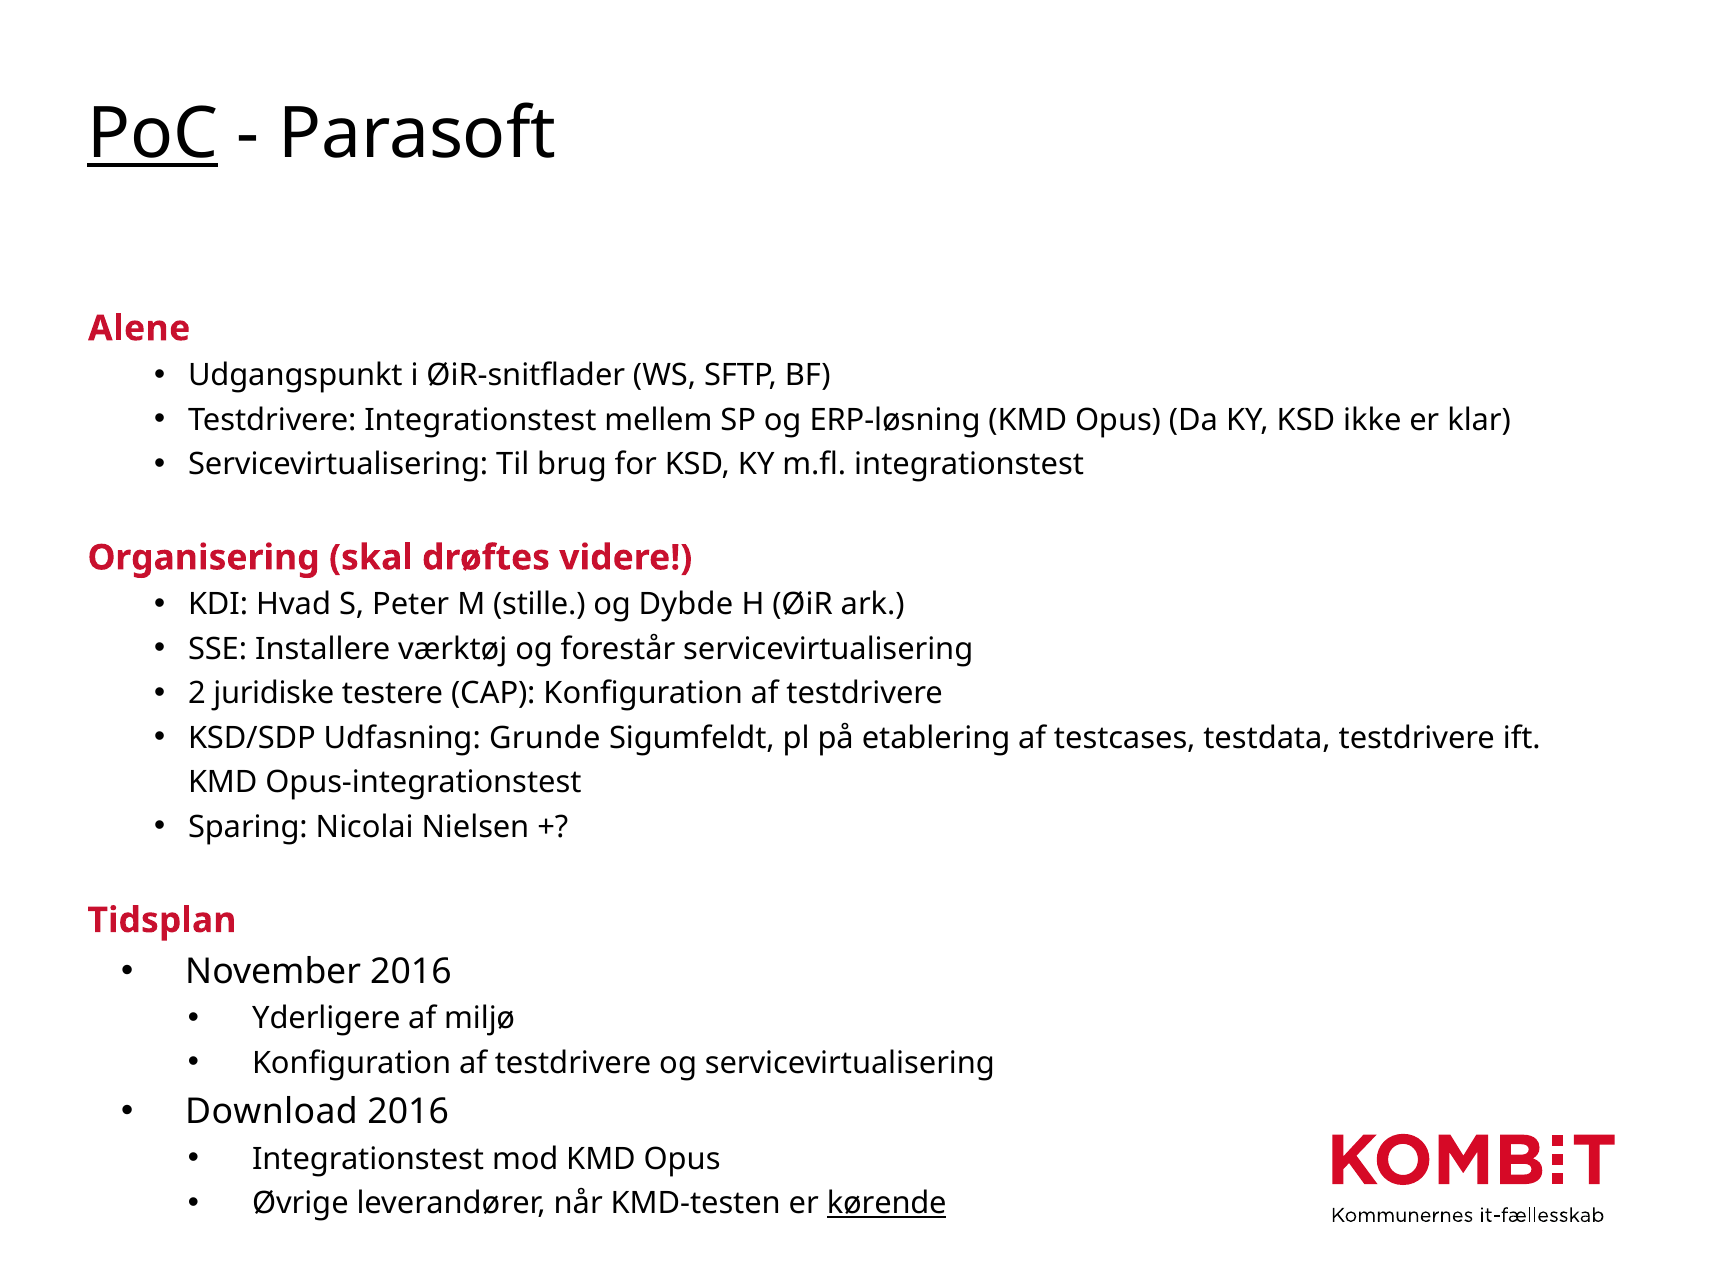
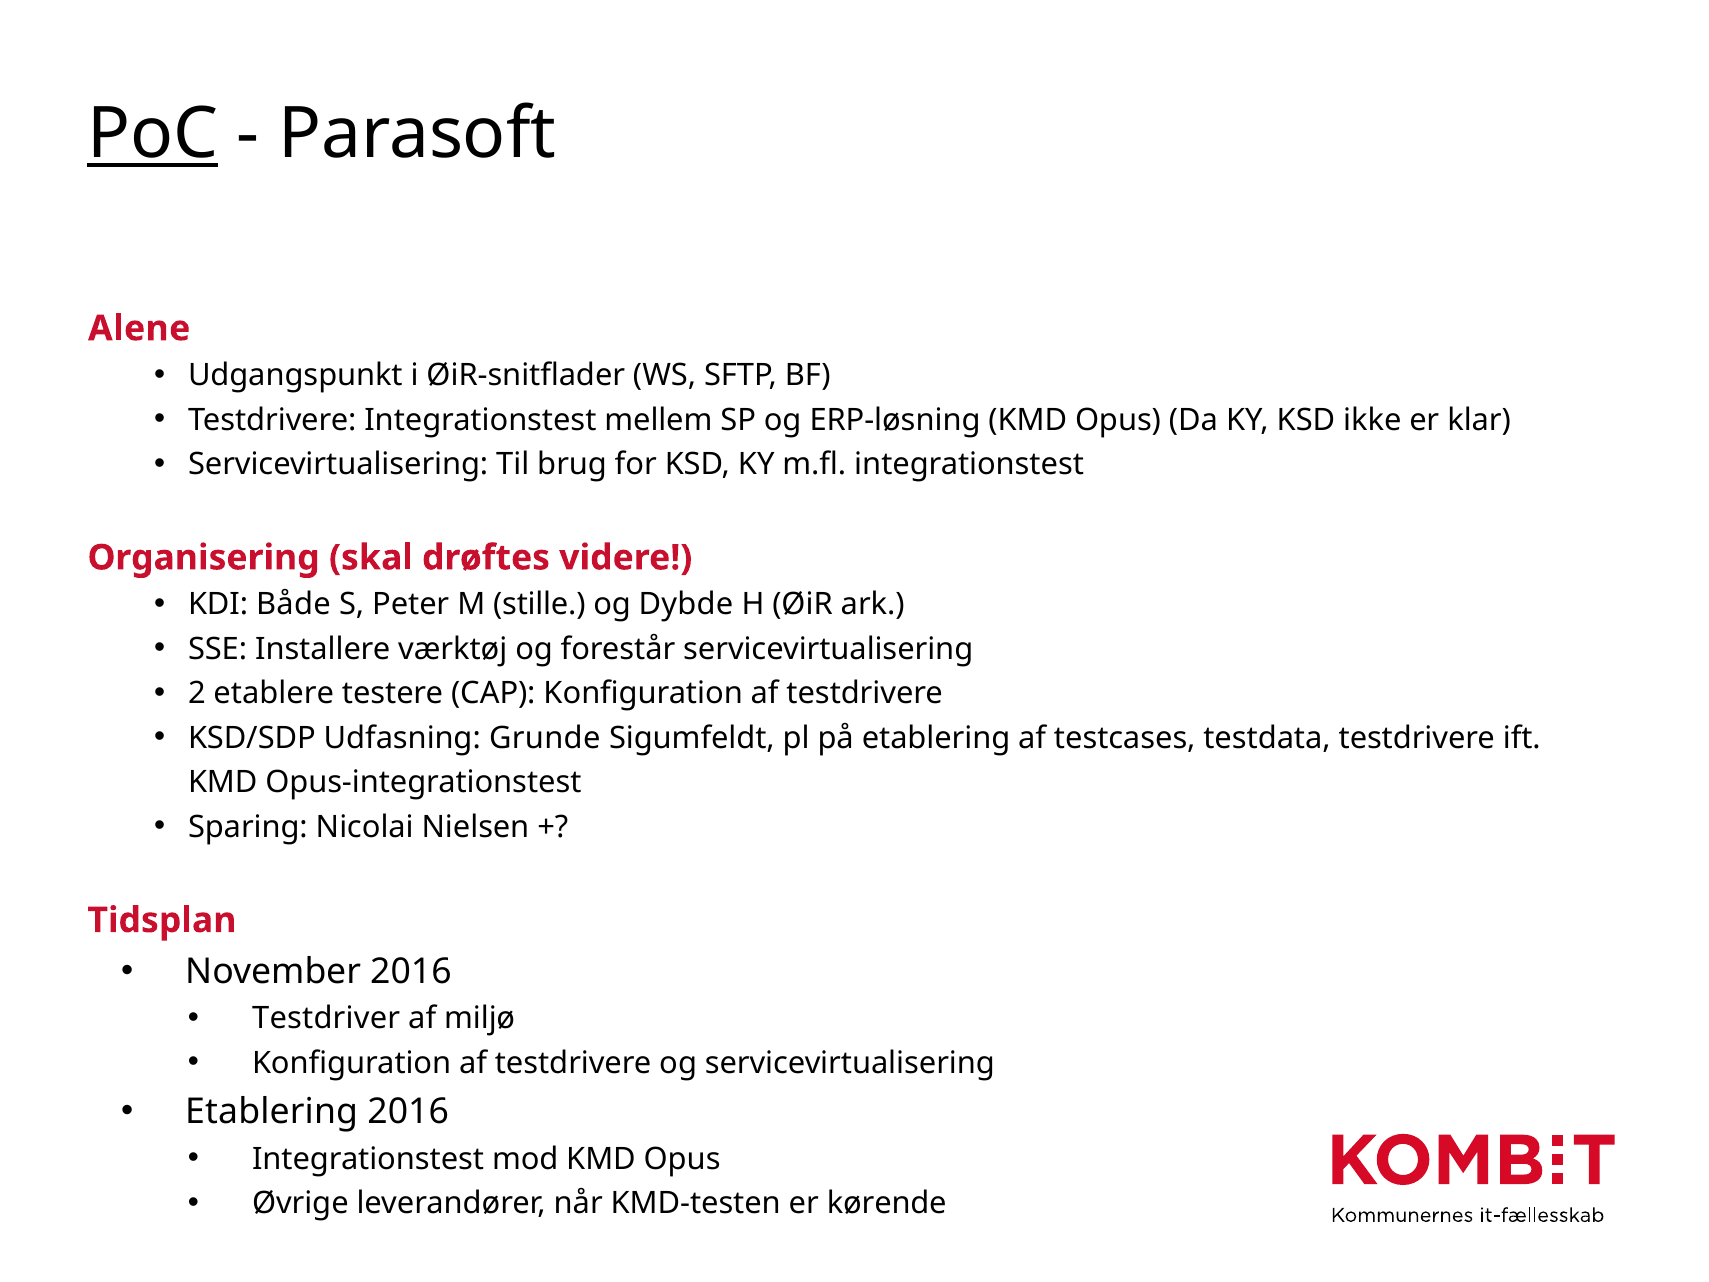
Hvad: Hvad -> Både
juridiske: juridiske -> etablere
Yderligere: Yderligere -> Testdriver
Download at (272, 1112): Download -> Etablering
kørende underline: present -> none
